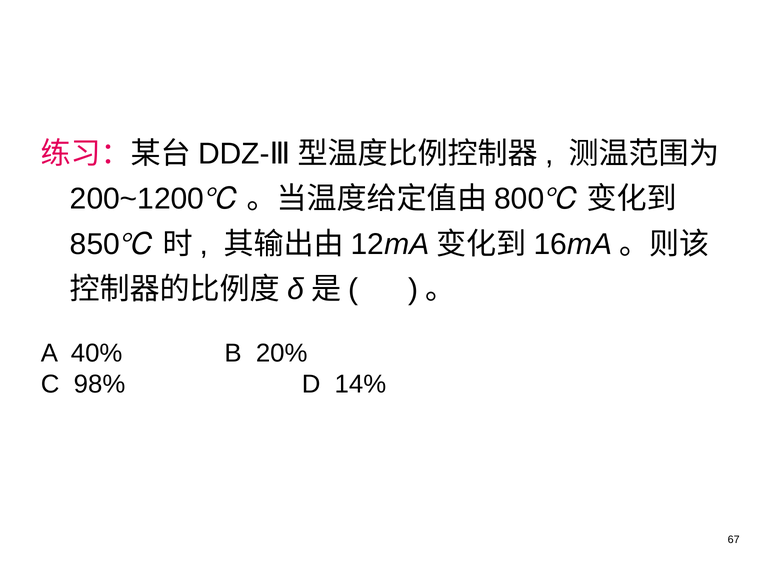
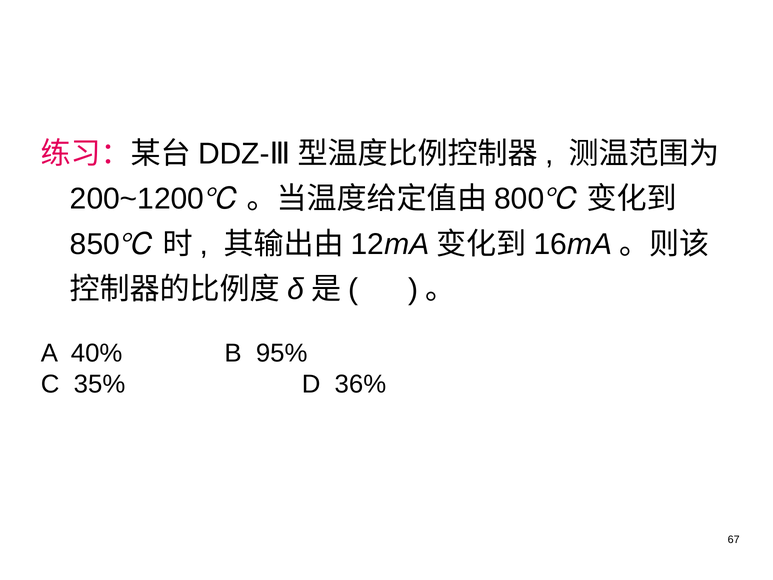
20%: 20% -> 95%
98%: 98% -> 35%
14%: 14% -> 36%
